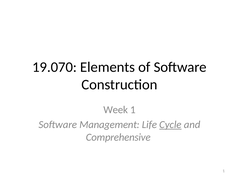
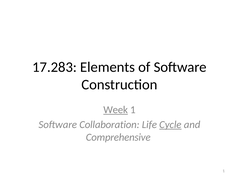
19.070: 19.070 -> 17.283
Week underline: none -> present
Management: Management -> Collaboration
